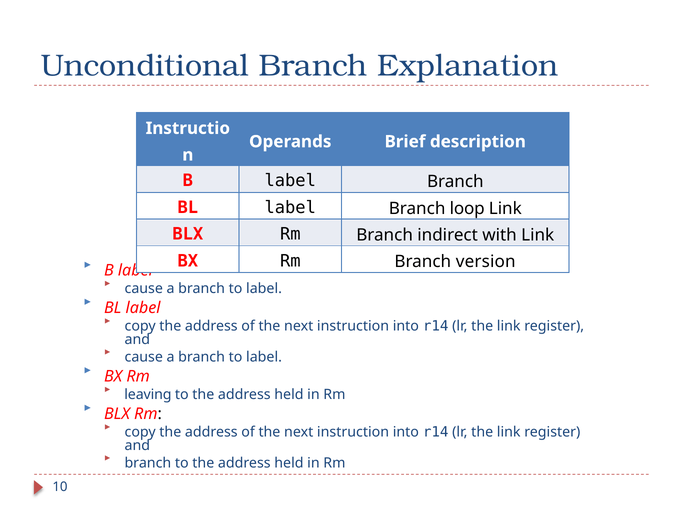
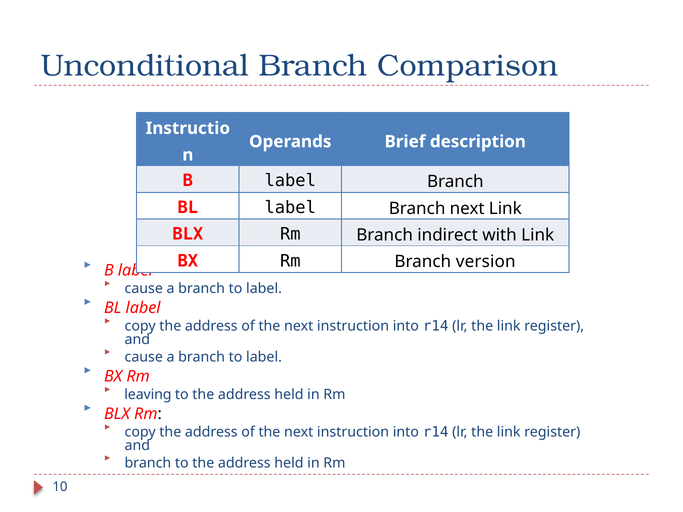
Explanation: Explanation -> Comparison
Branch loop: loop -> next
